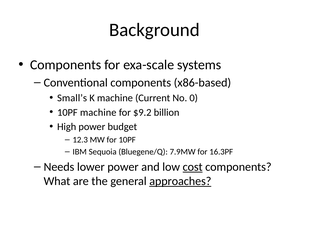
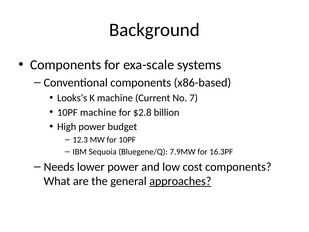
Small’s: Small’s -> Looks’s
0: 0 -> 7
$9.2: $9.2 -> $2.8
cost underline: present -> none
